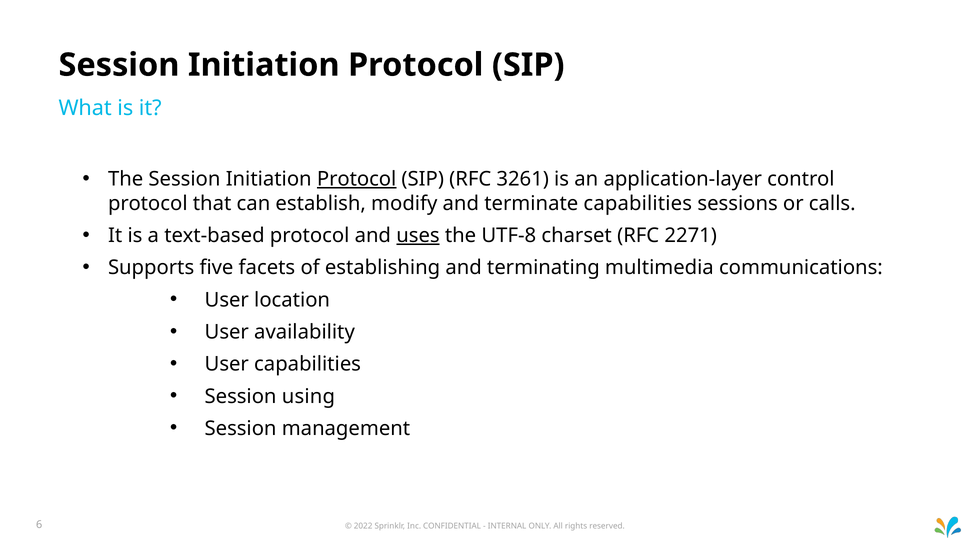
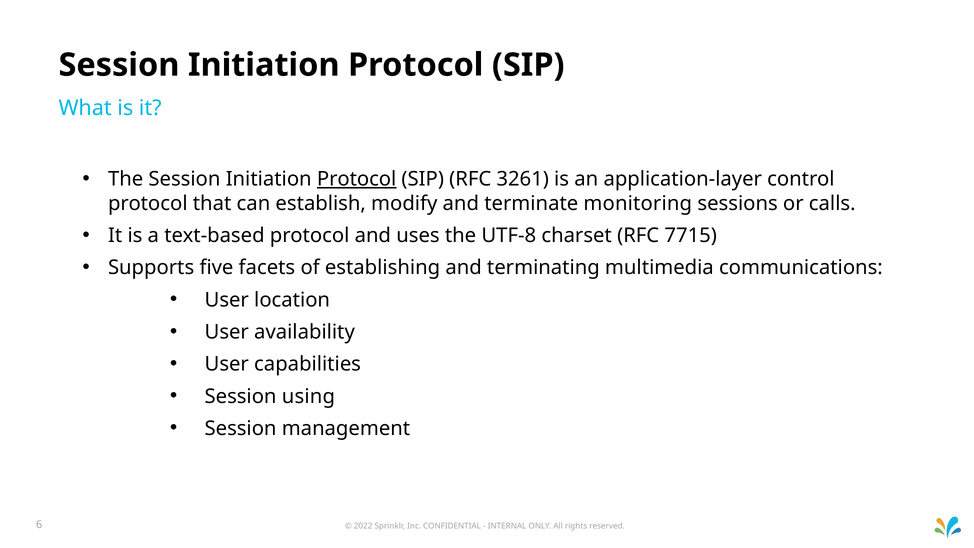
terminate capabilities: capabilities -> monitoring
uses underline: present -> none
2271: 2271 -> 7715
